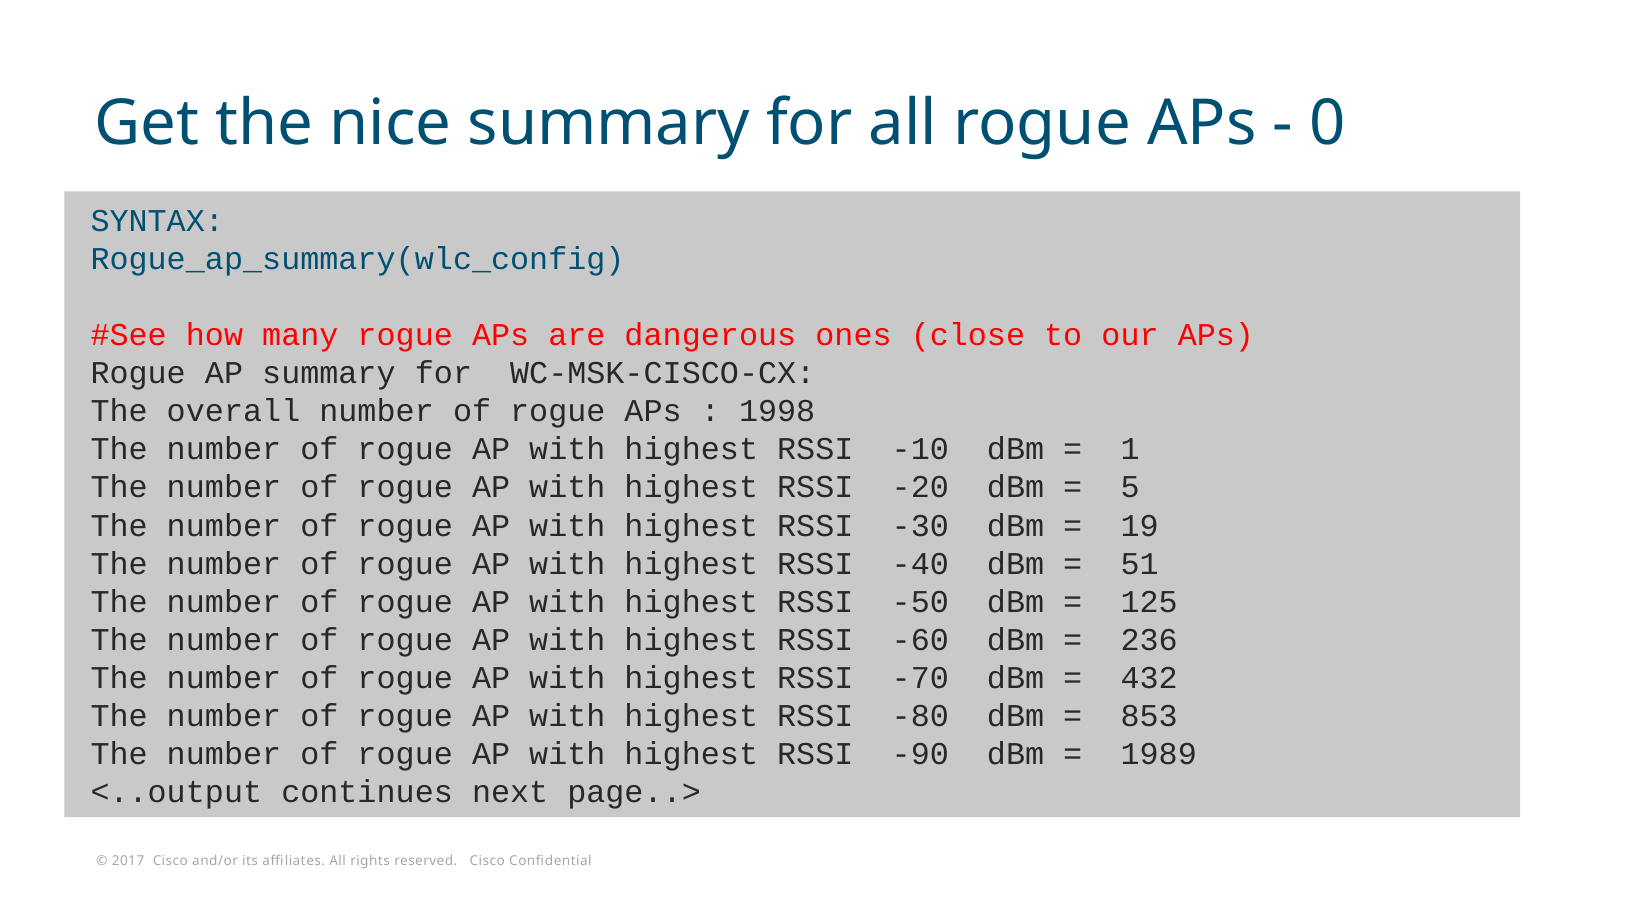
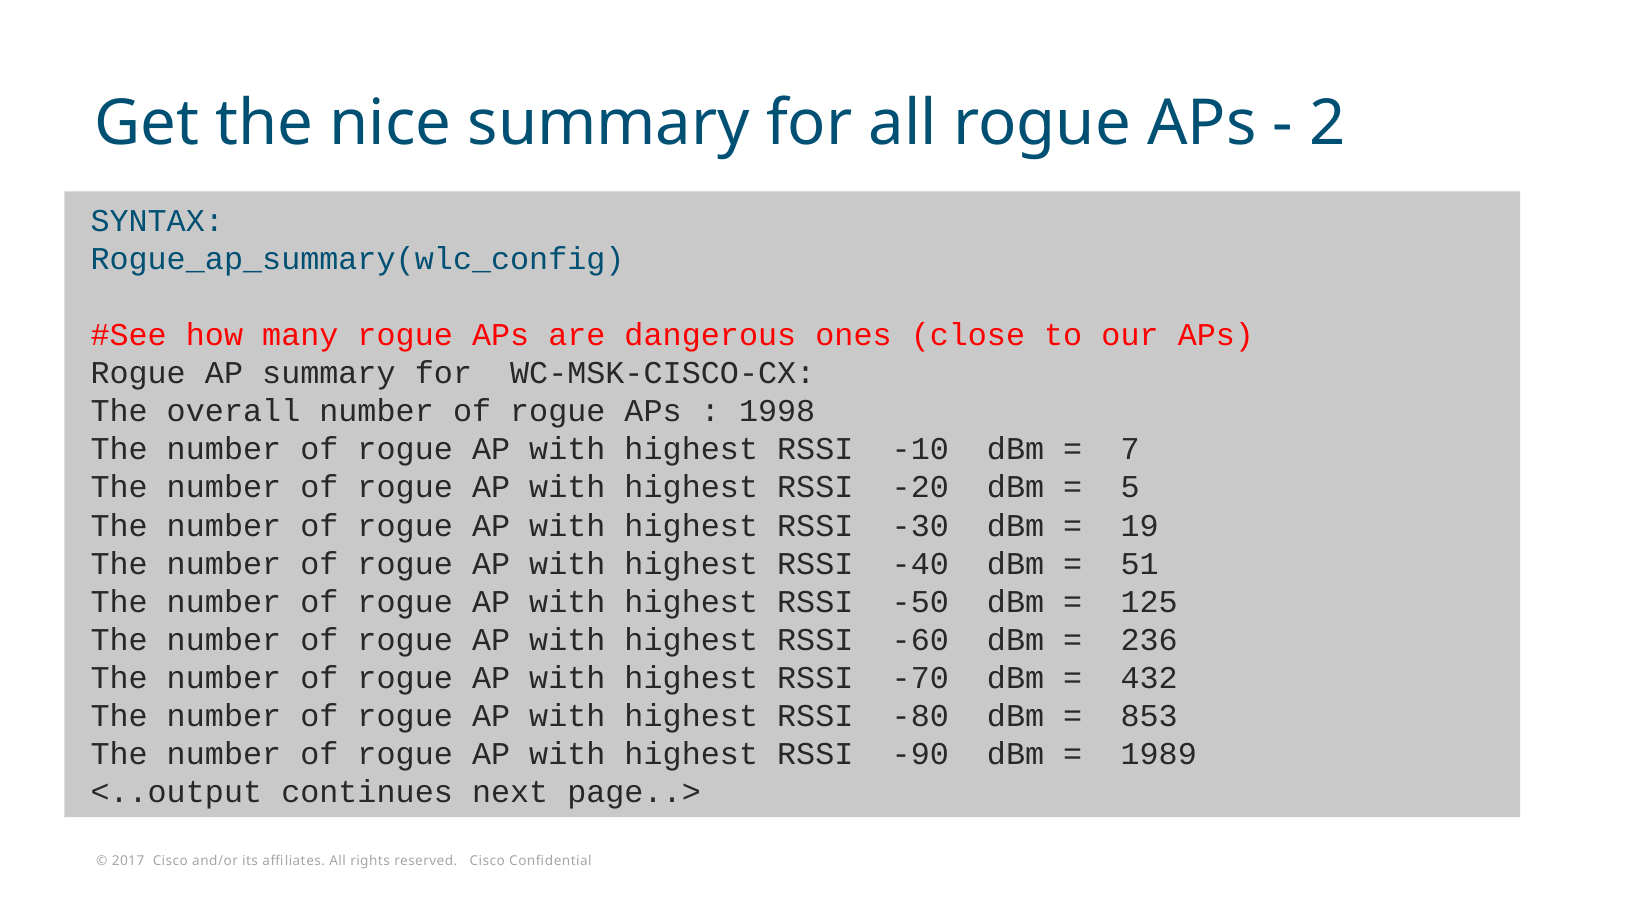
0: 0 -> 2
1: 1 -> 7
